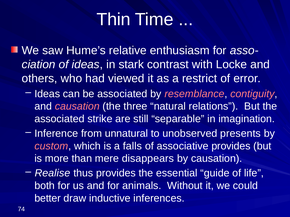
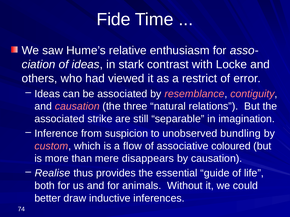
Thin: Thin -> Fide
unnatural: unnatural -> suspicion
presents: presents -> bundling
falls: falls -> flow
associative provides: provides -> coloured
